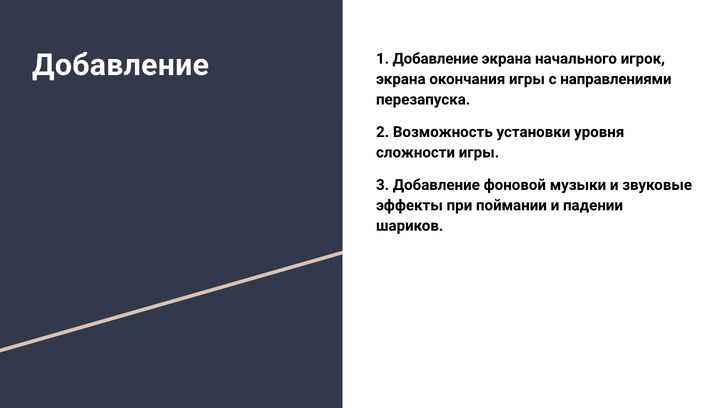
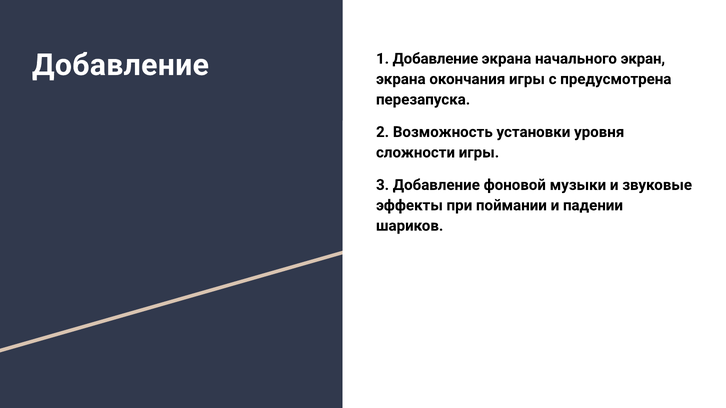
игрок: игрок -> экран
направлениями: направлениями -> предусмотрена
